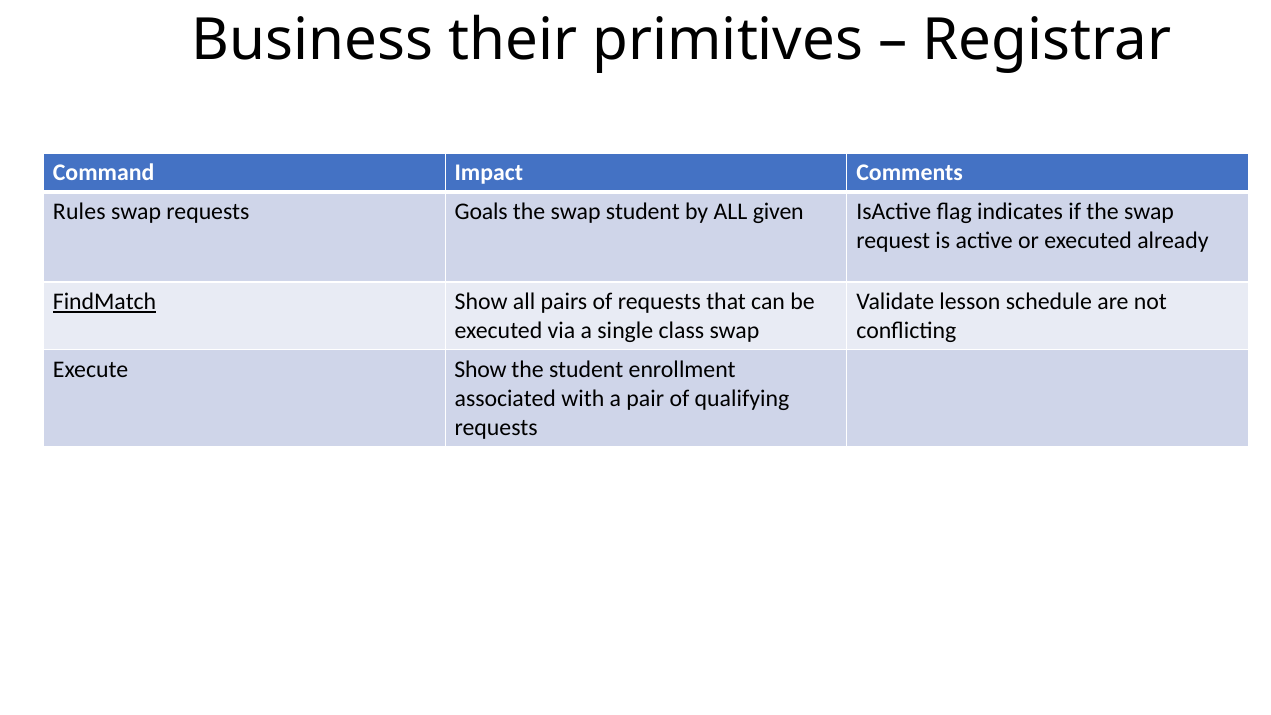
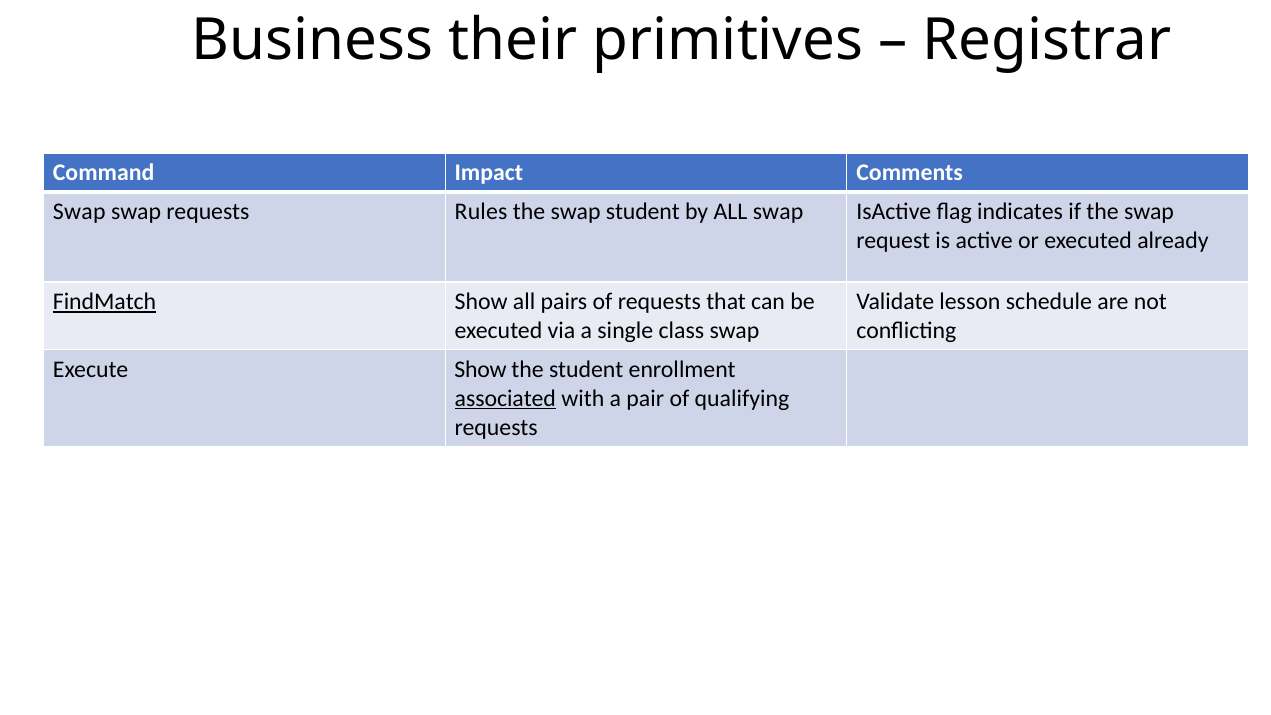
Rules at (79, 212): Rules -> Swap
Goals: Goals -> Rules
ALL given: given -> swap
associated underline: none -> present
